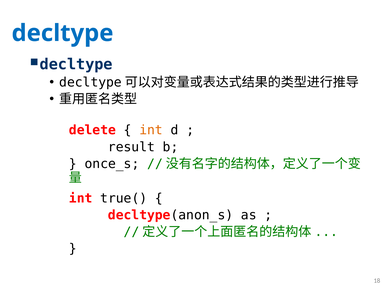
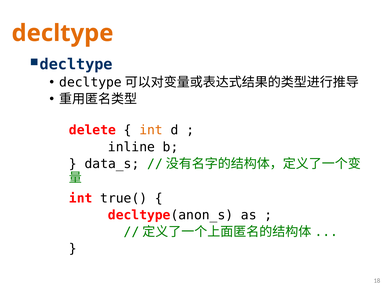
decltype colour: blue -> orange
result: result -> inline
once_s: once_s -> data_s
